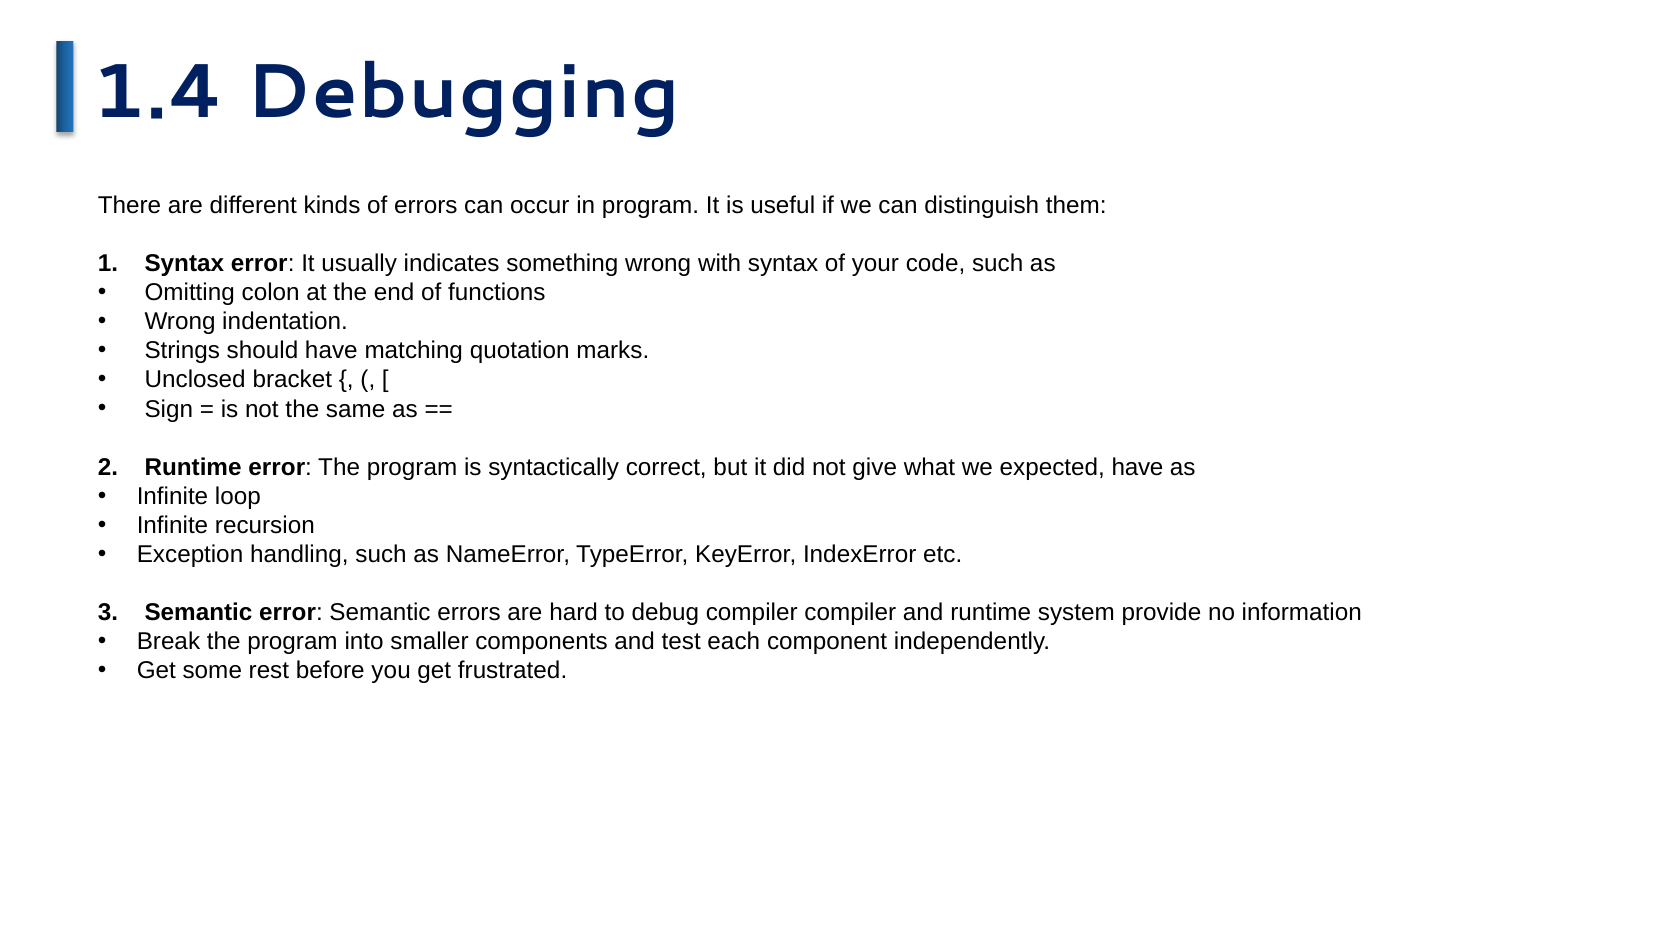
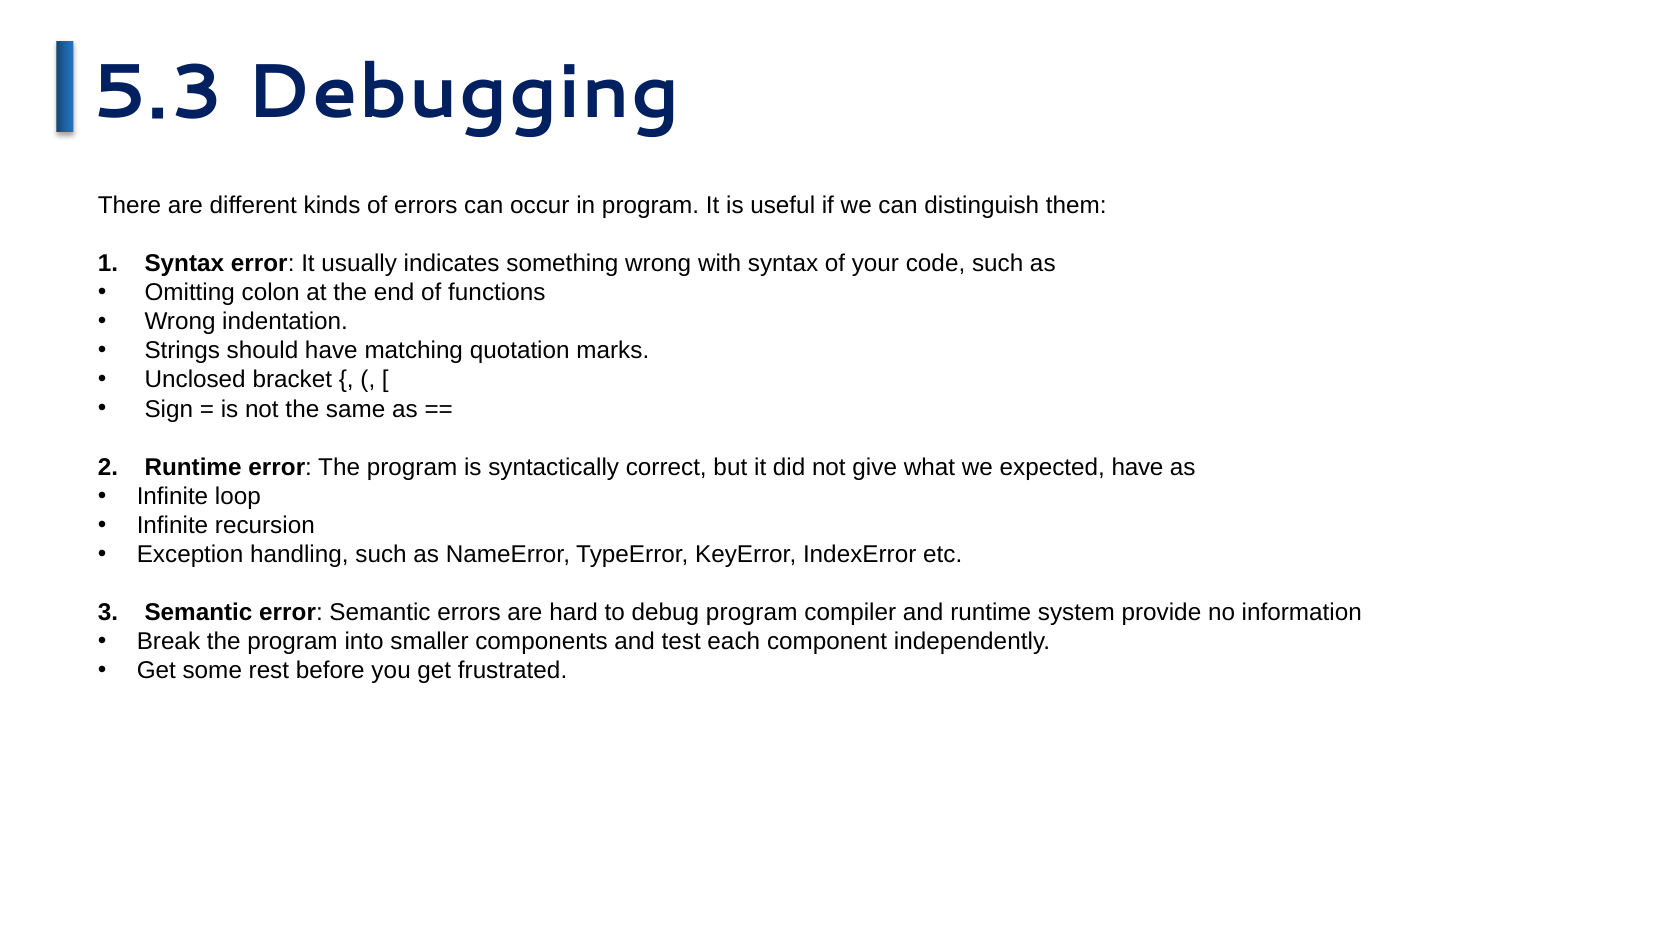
1.4: 1.4 -> 5.3
debug compiler: compiler -> program
